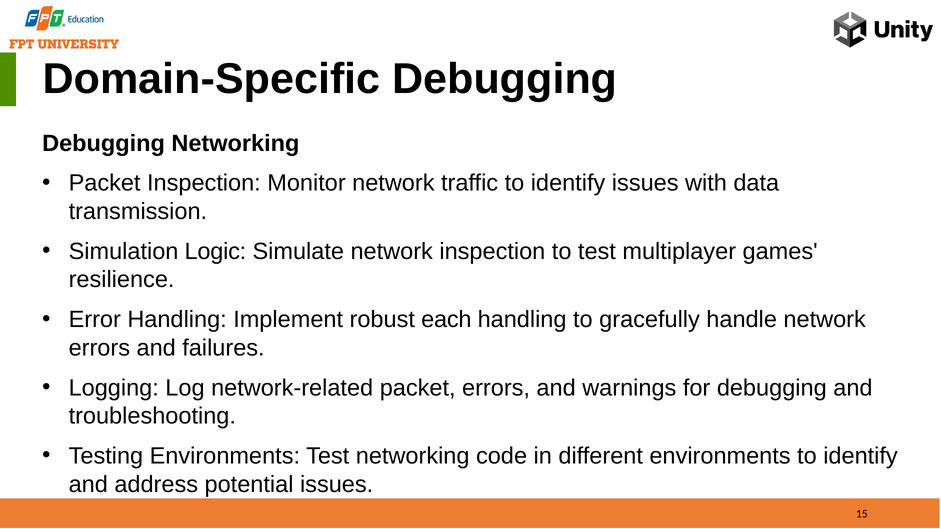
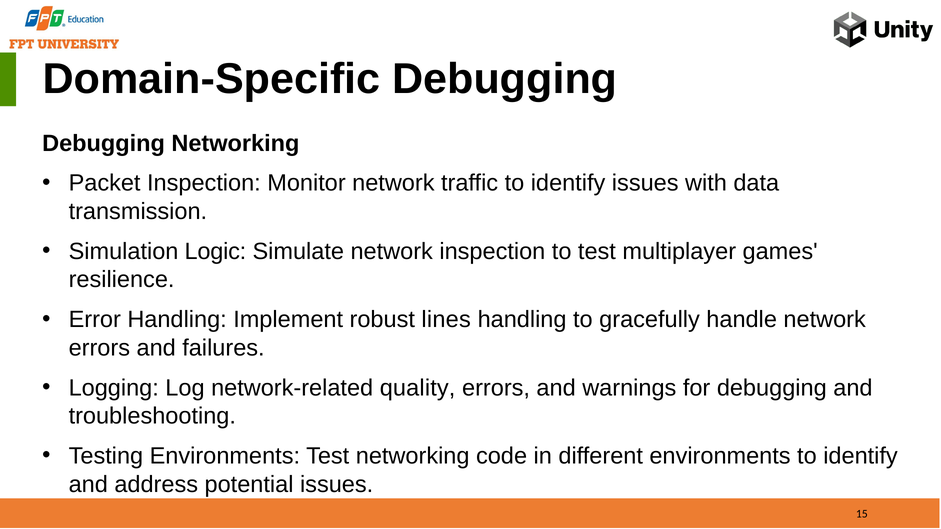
each: each -> lines
network-related packet: packet -> quality
